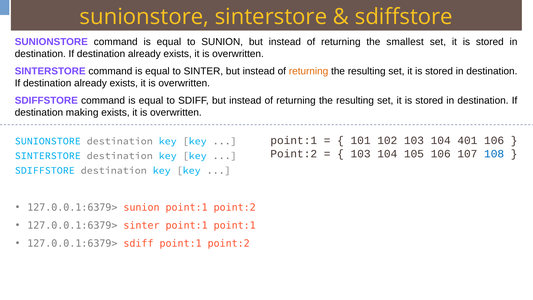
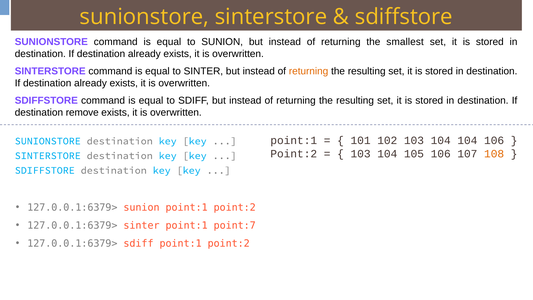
making: making -> remove
104 401: 401 -> 104
108 colour: blue -> orange
point:1 point:1: point:1 -> point:7
